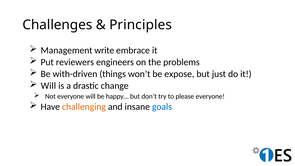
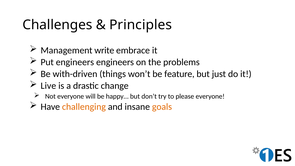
Put reviewers: reviewers -> engineers
expose: expose -> feature
Will at (48, 86): Will -> Live
goals colour: blue -> orange
